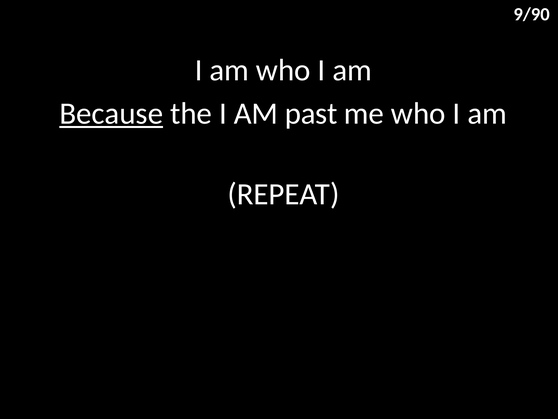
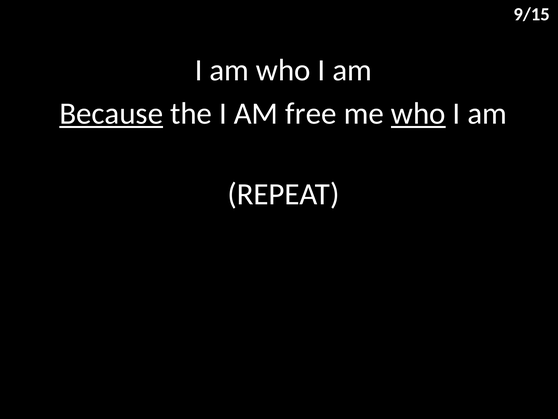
9/90: 9/90 -> 9/15
past: past -> free
who at (418, 114) underline: none -> present
